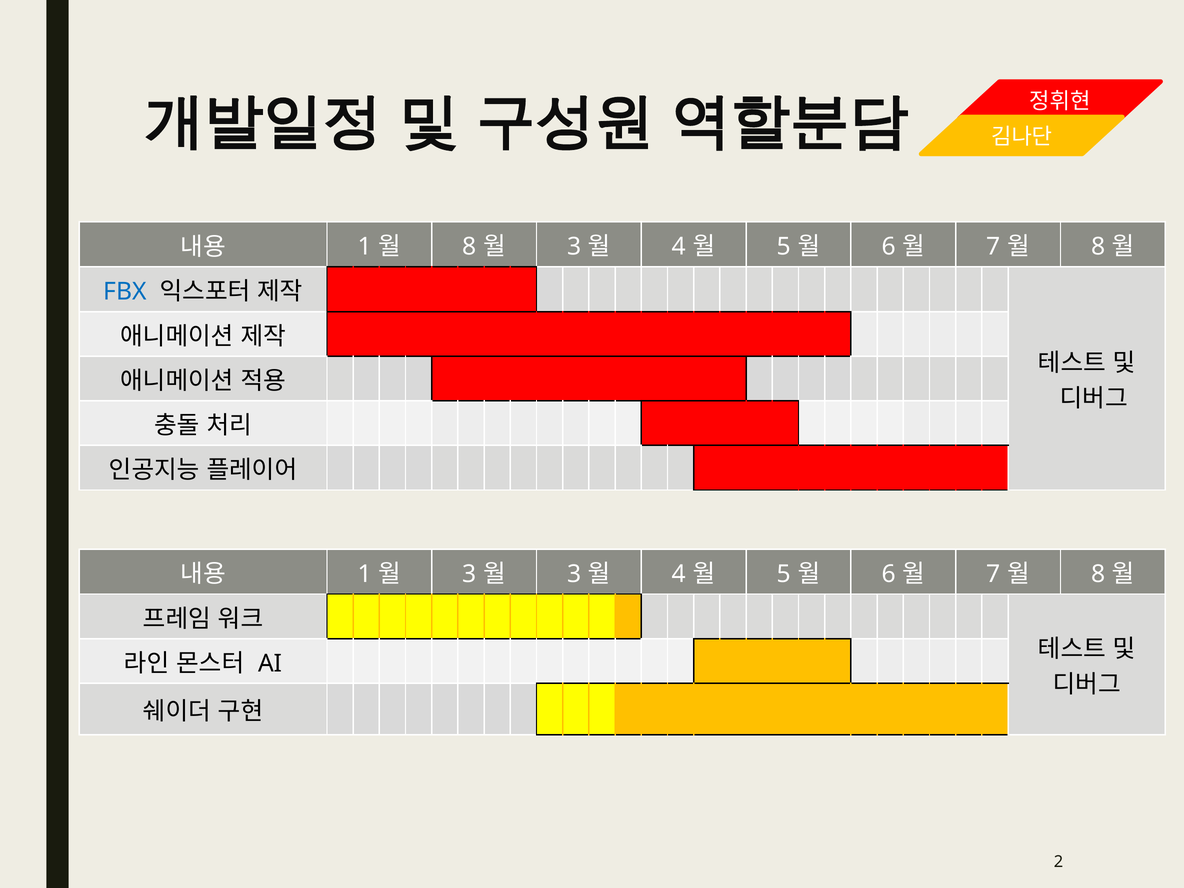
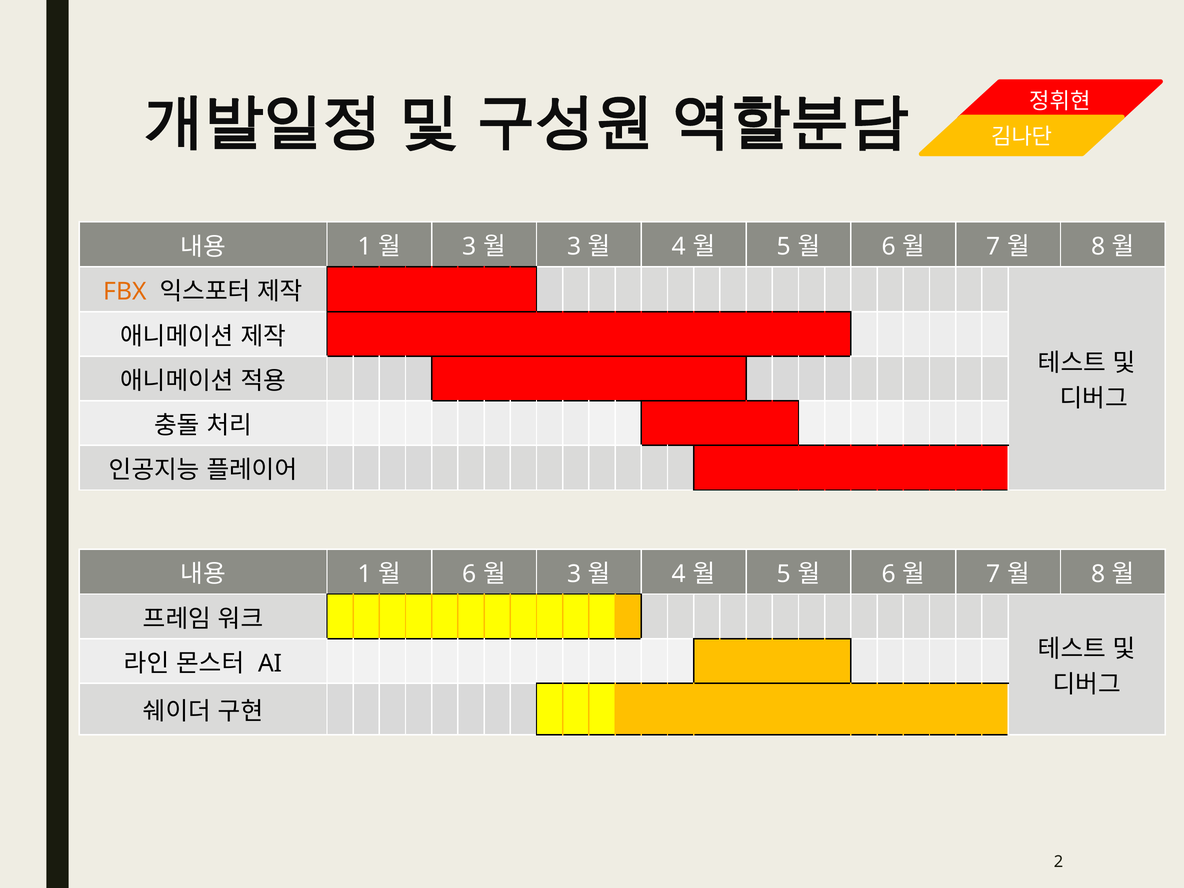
8 at (469, 247): 8 -> 3
FBX colour: blue -> orange
3 at (469, 574): 3 -> 6
